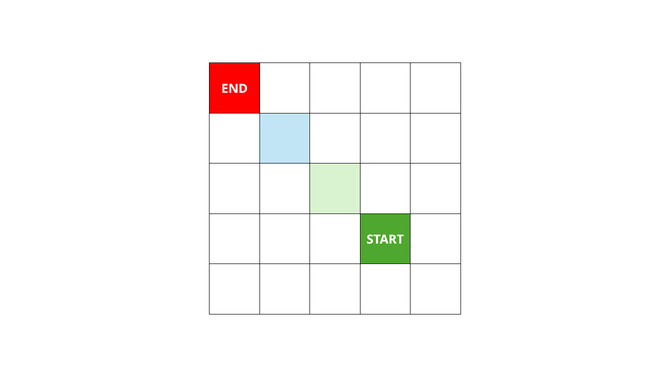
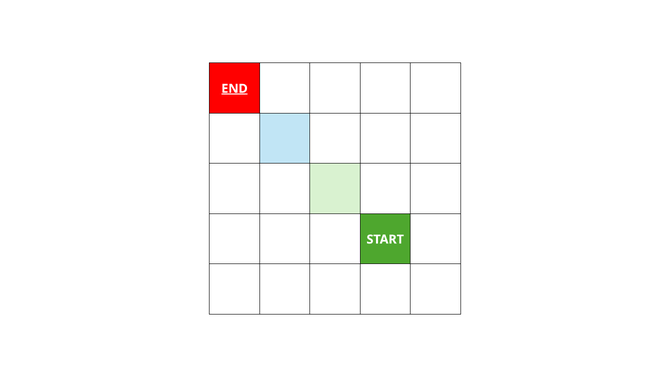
END underline: none -> present
